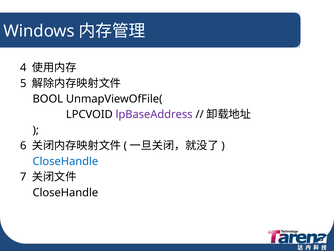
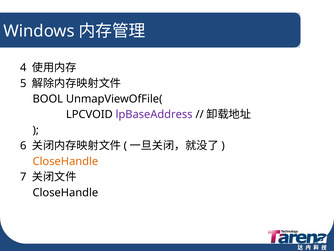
CloseHandle at (65, 161) colour: blue -> orange
